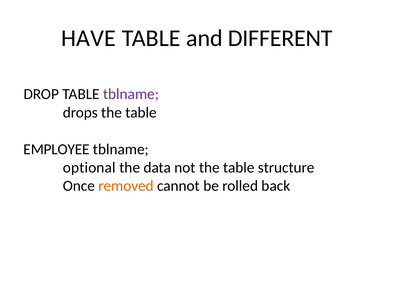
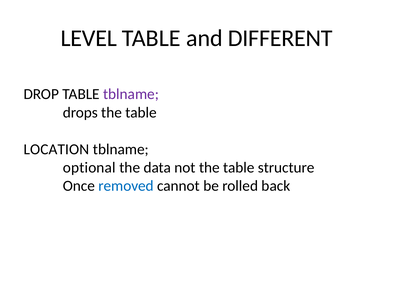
HAVE: HAVE -> LEVEL
EMPLOYEE: EMPLOYEE -> LOCATION
removed colour: orange -> blue
